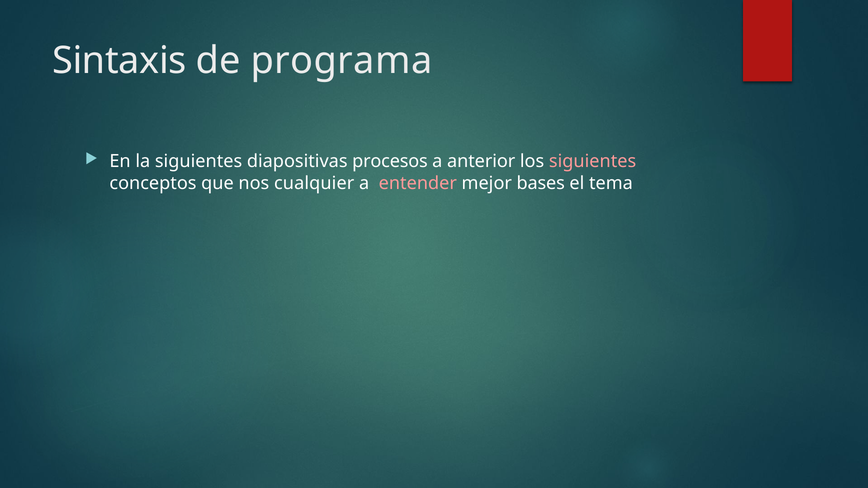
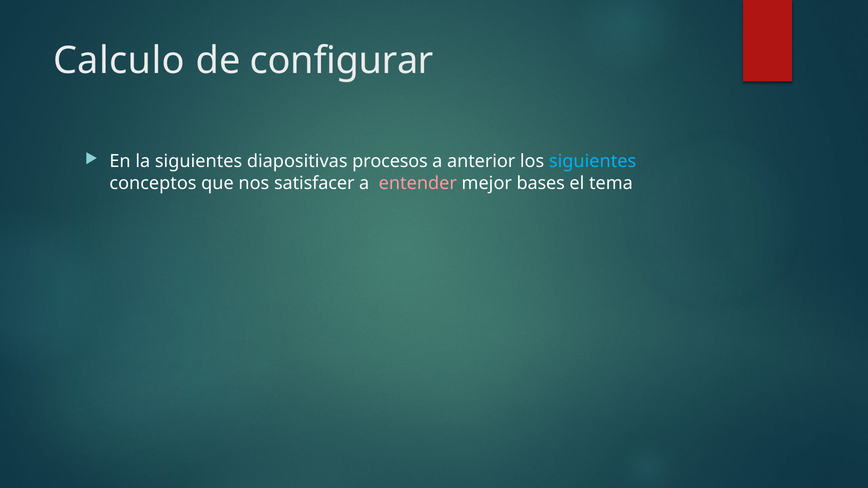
Sintaxis: Sintaxis -> Calculo
programa: programa -> configurar
siguientes at (593, 162) colour: pink -> light blue
cualquier: cualquier -> satisfacer
